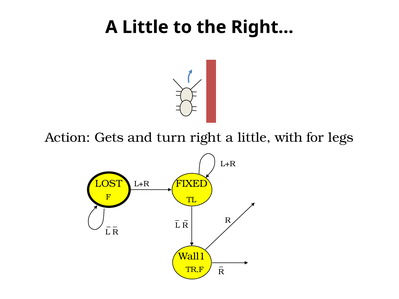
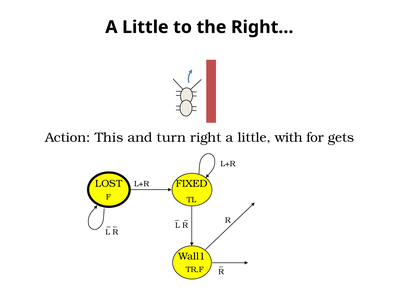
Gets: Gets -> This
legs: legs -> gets
